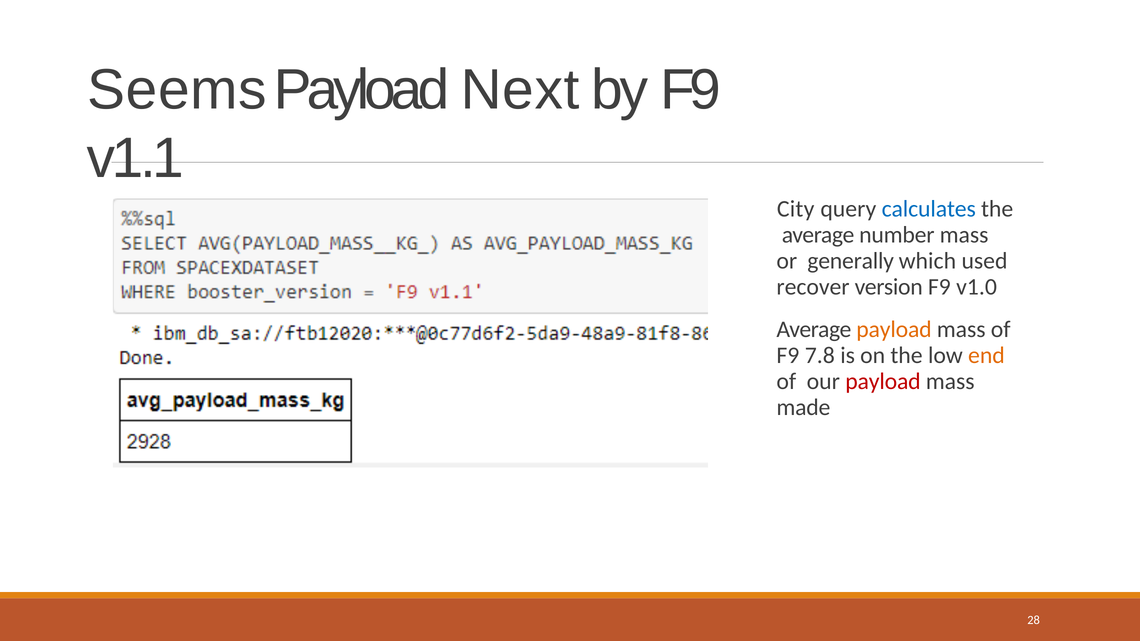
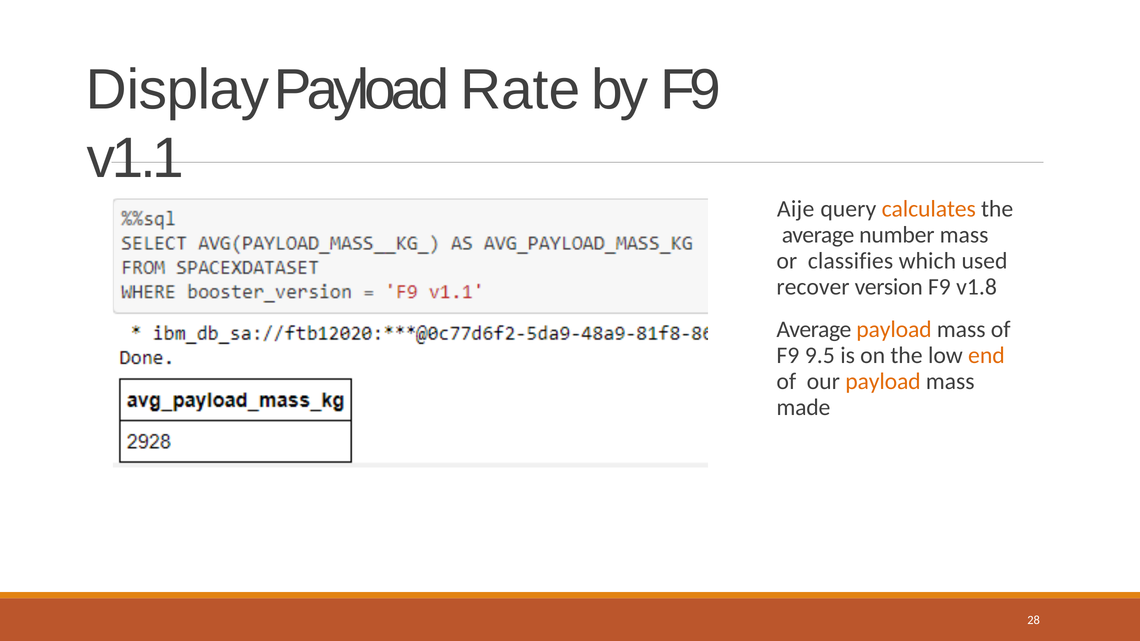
Seems: Seems -> Display
Next: Next -> Rate
City: City -> Aije
calculates colour: blue -> orange
generally: generally -> classifies
v1.0: v1.0 -> v1.8
7.8: 7.8 -> 9.5
payload at (883, 381) colour: red -> orange
